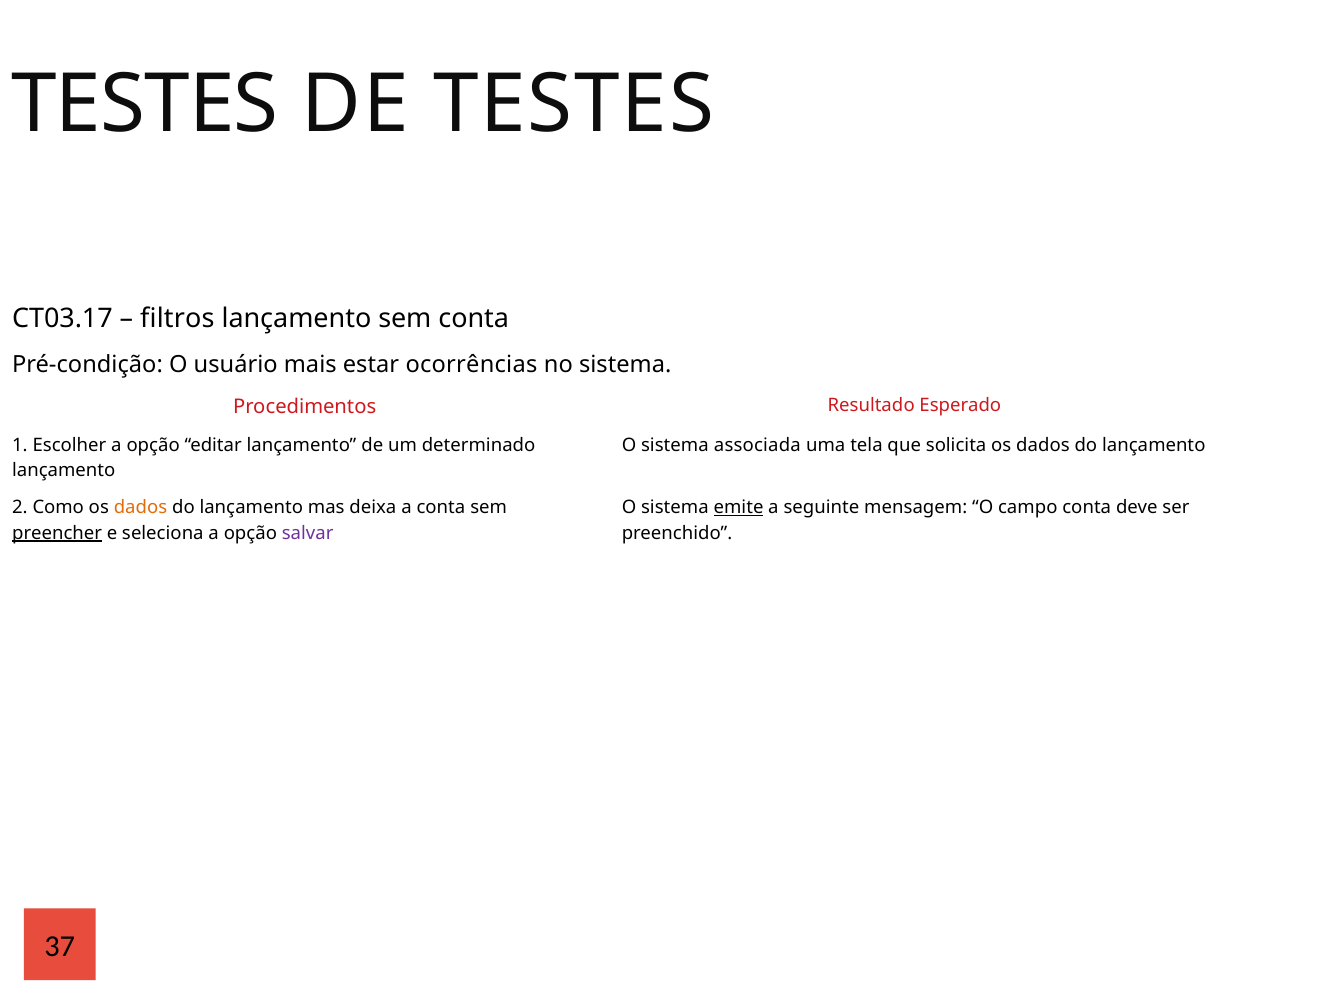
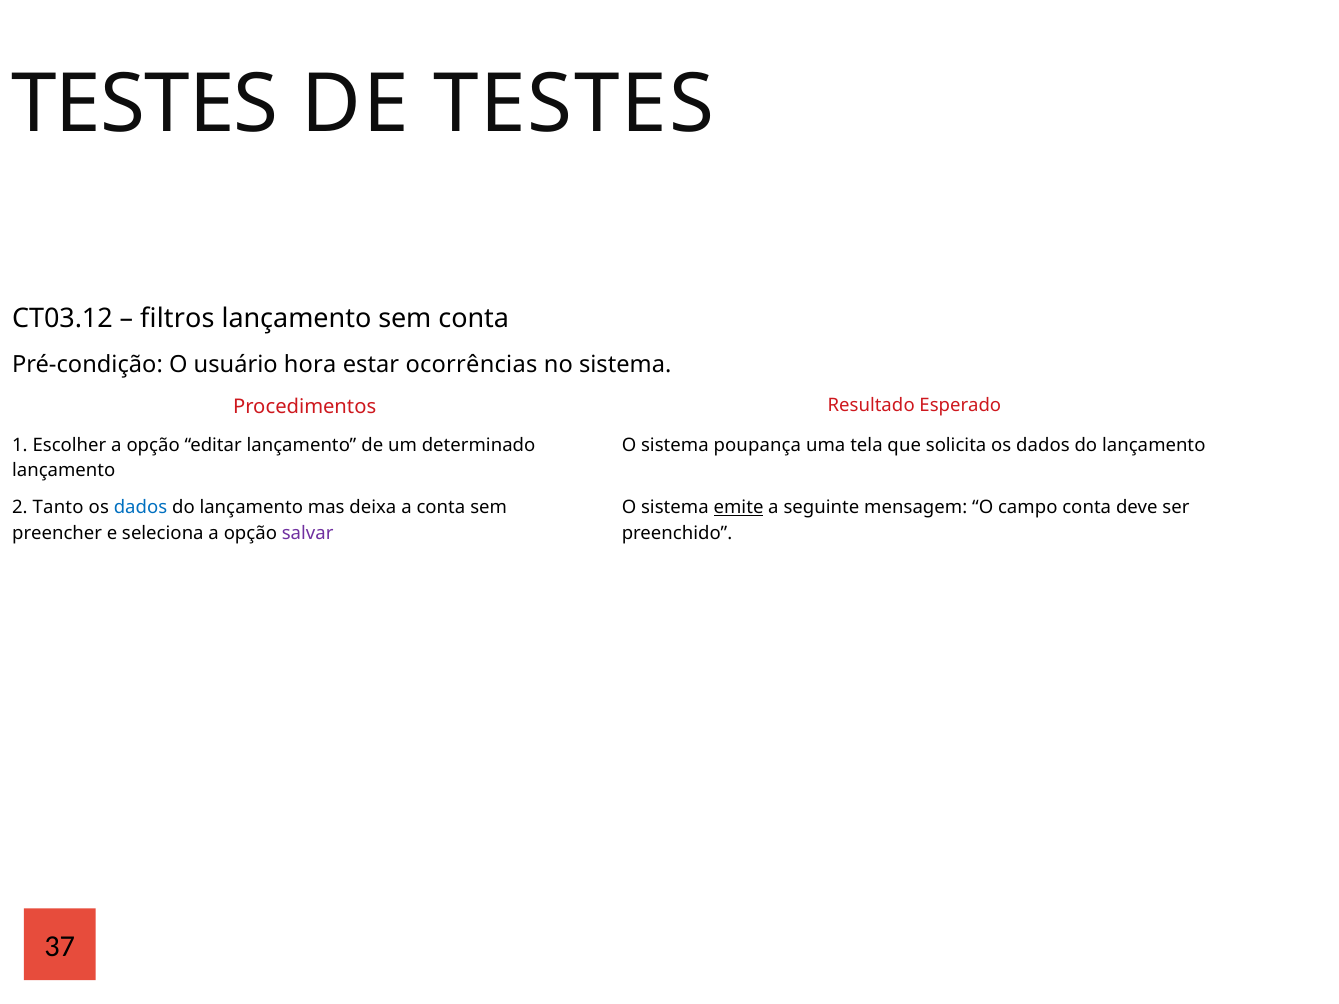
CT03.17: CT03.17 -> CT03.12
mais: mais -> hora
associada: associada -> poupança
Como: Como -> Tanto
dados at (141, 508) colour: orange -> blue
preencher underline: present -> none
